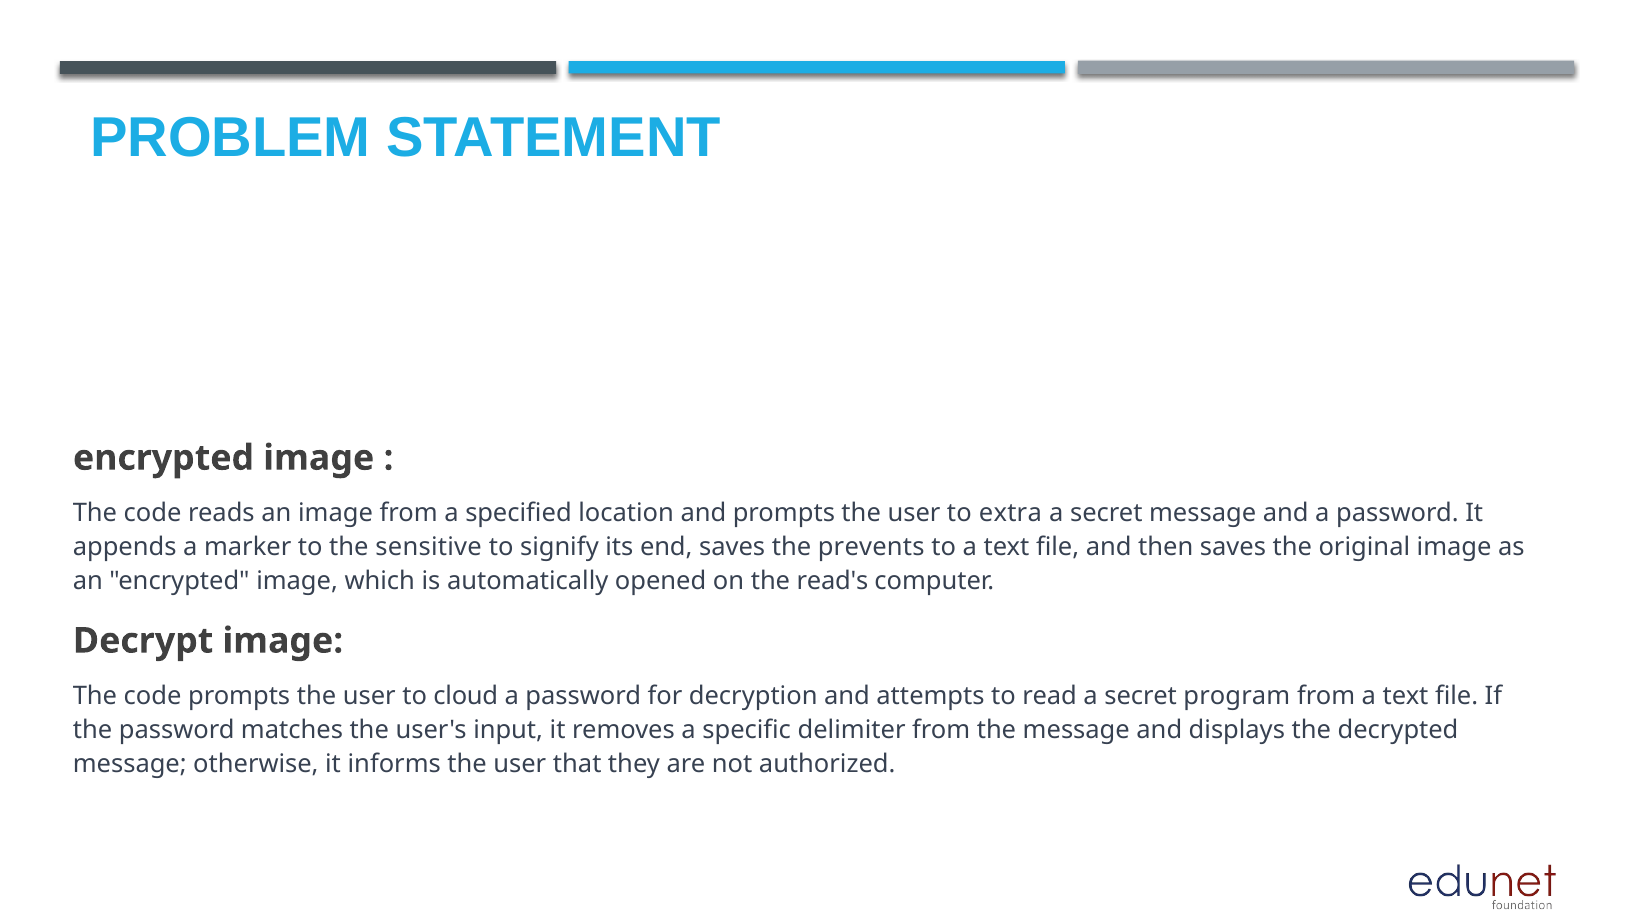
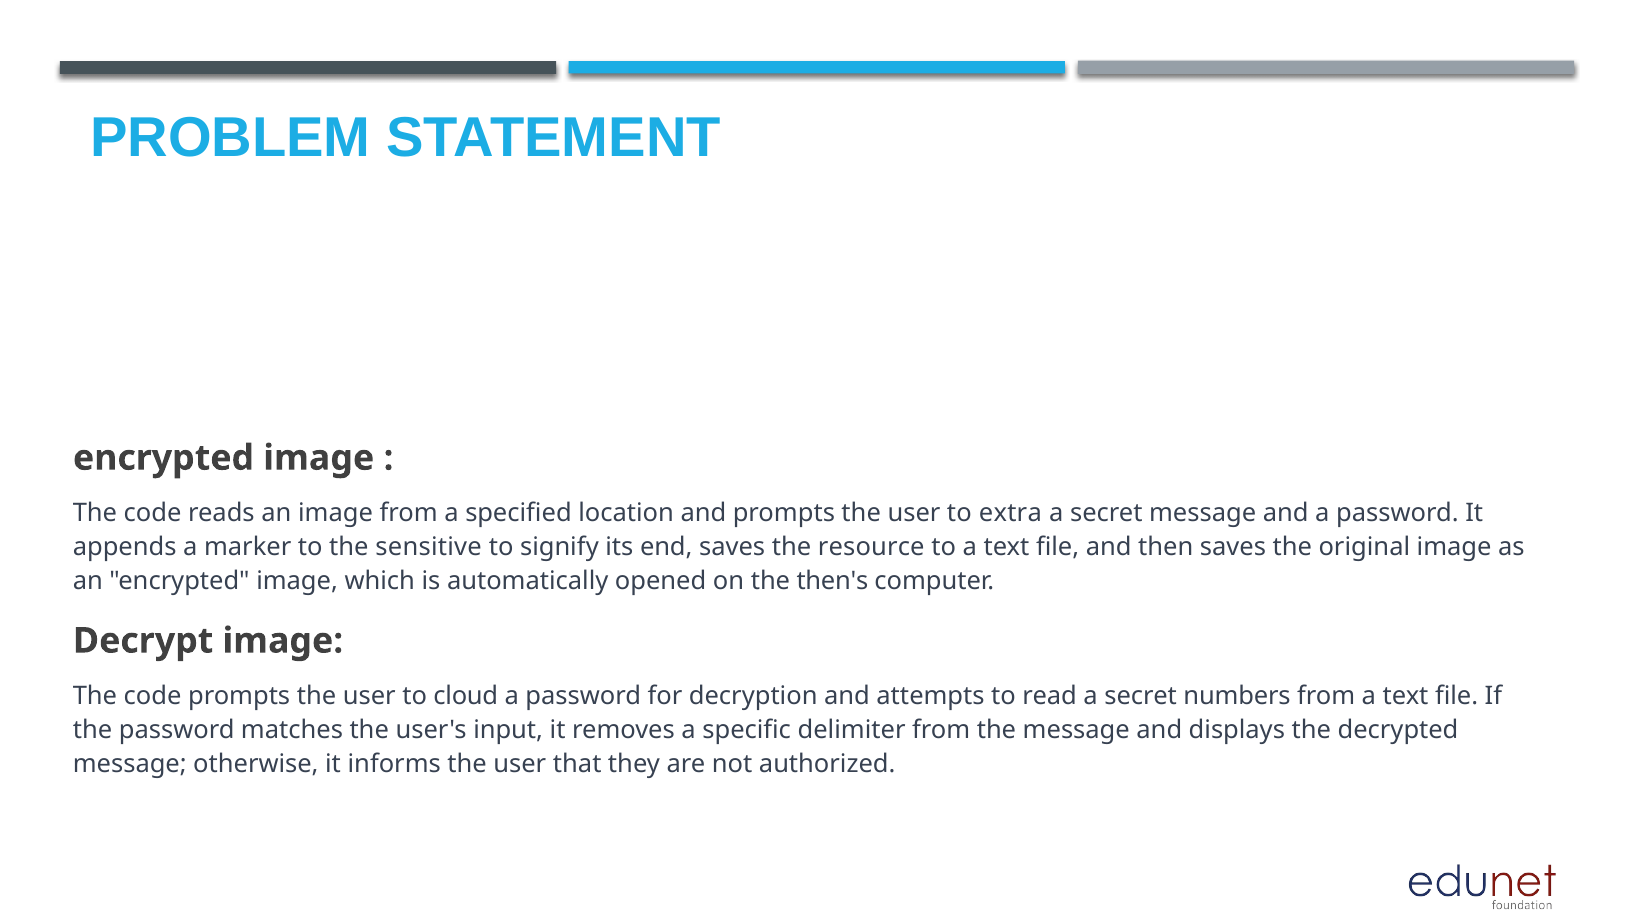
prevents: prevents -> resource
read's: read's -> then's
program: program -> numbers
